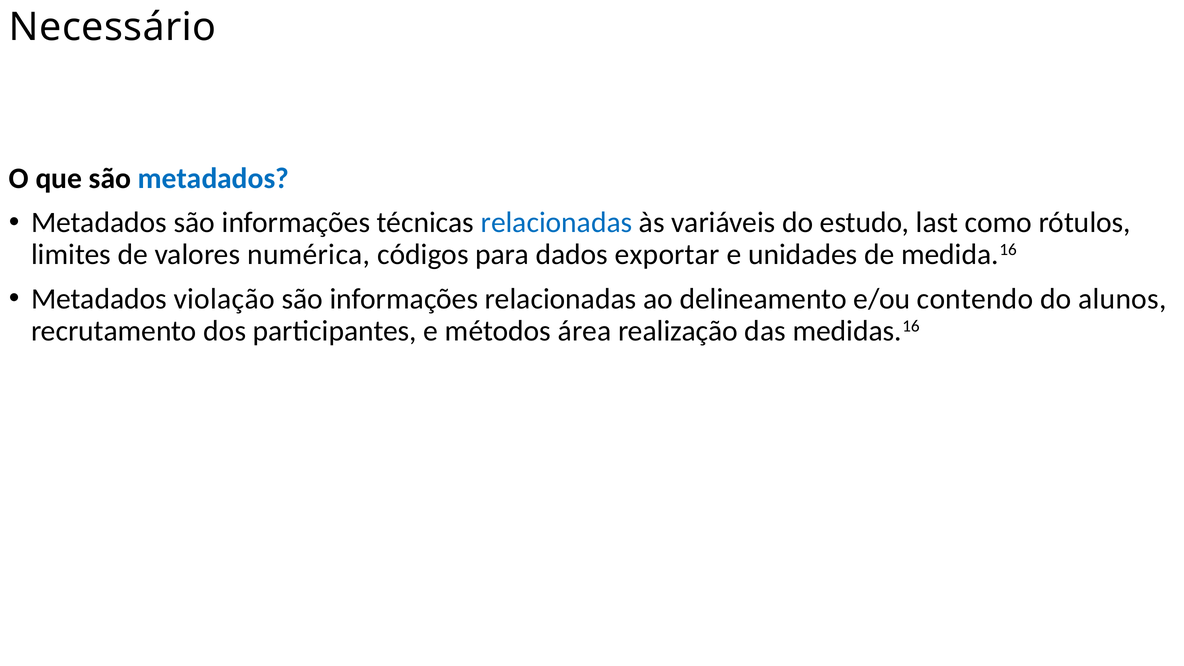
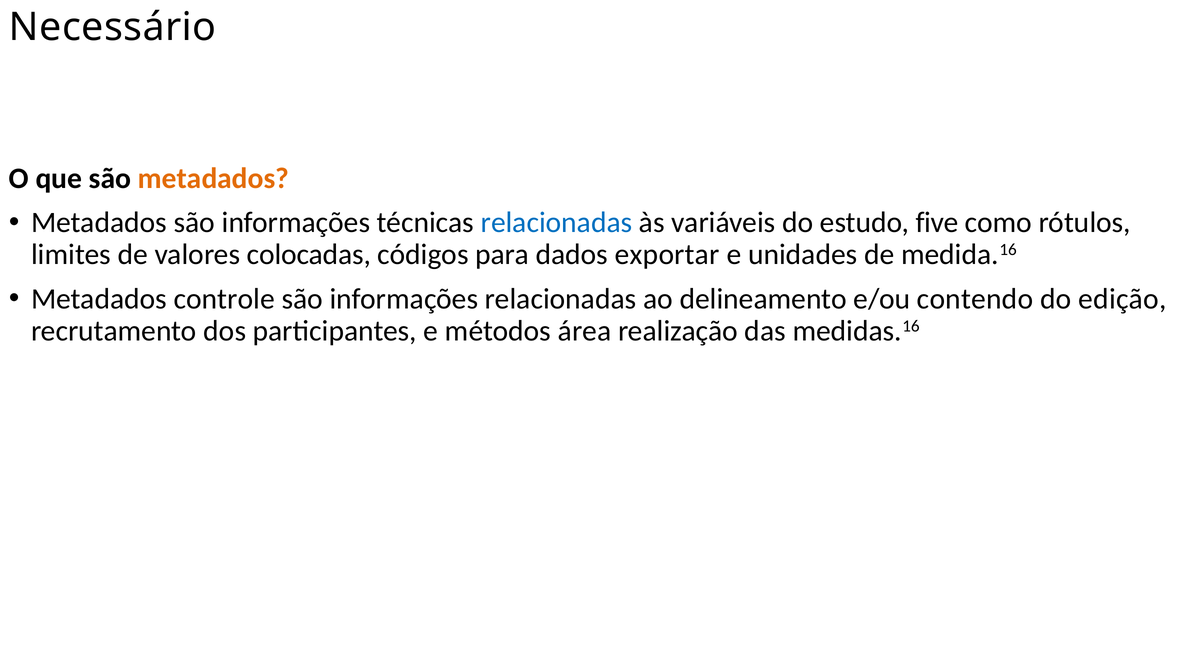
metadados at (213, 178) colour: blue -> orange
last: last -> five
numérica: numérica -> colocadas
violação: violação -> controle
alunos: alunos -> edição
